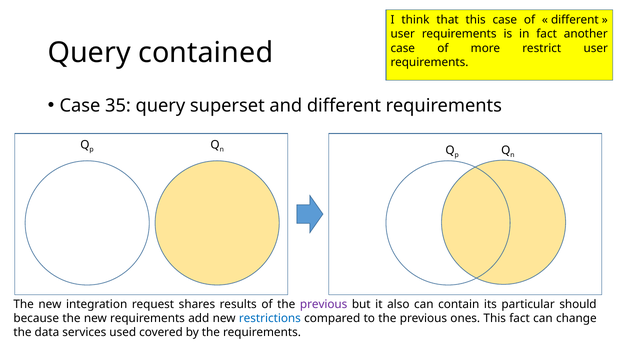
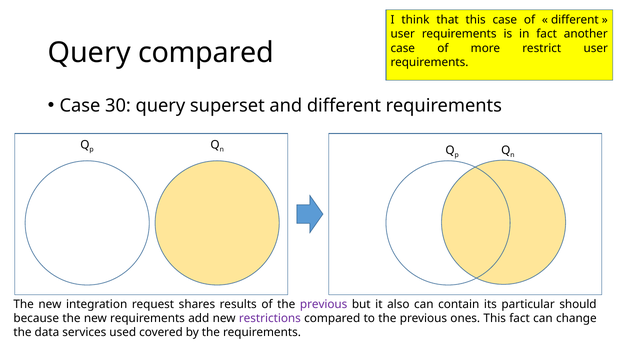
Query contained: contained -> compared
35: 35 -> 30
restrictions colour: blue -> purple
